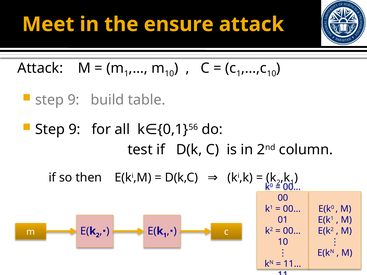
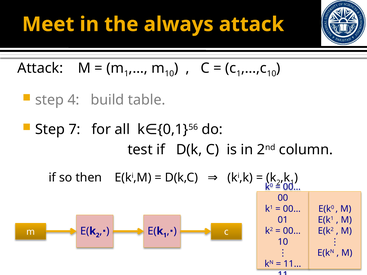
ensure: ensure -> always
9 at (74, 100): 9 -> 4
9 at (75, 129): 9 -> 7
